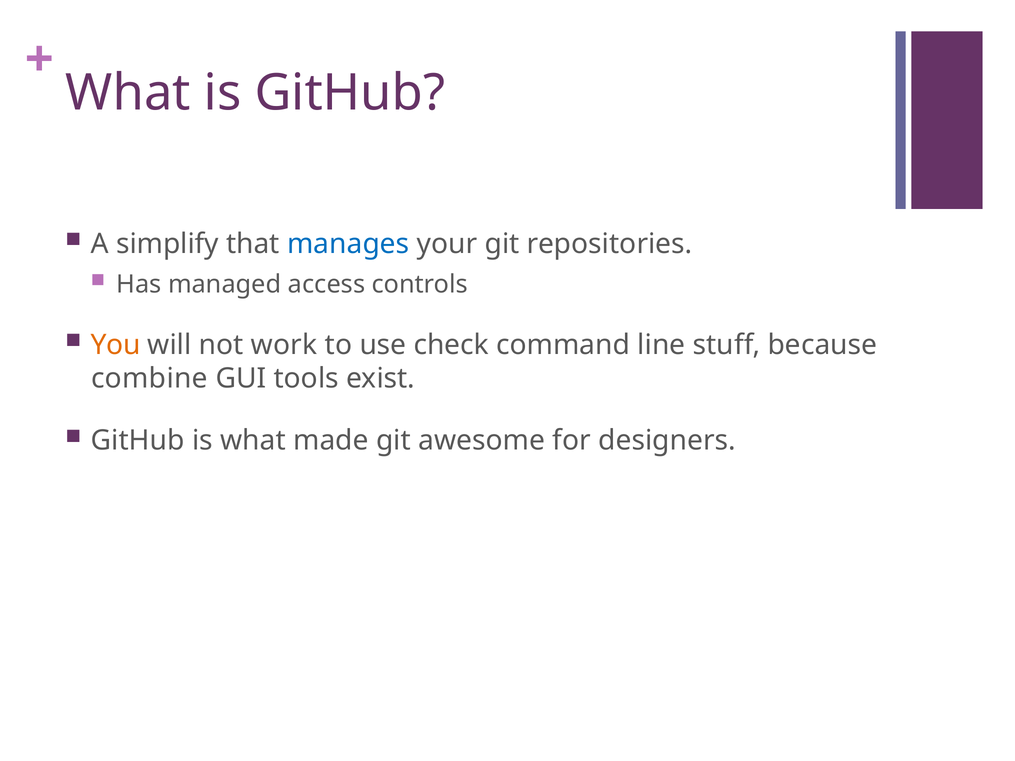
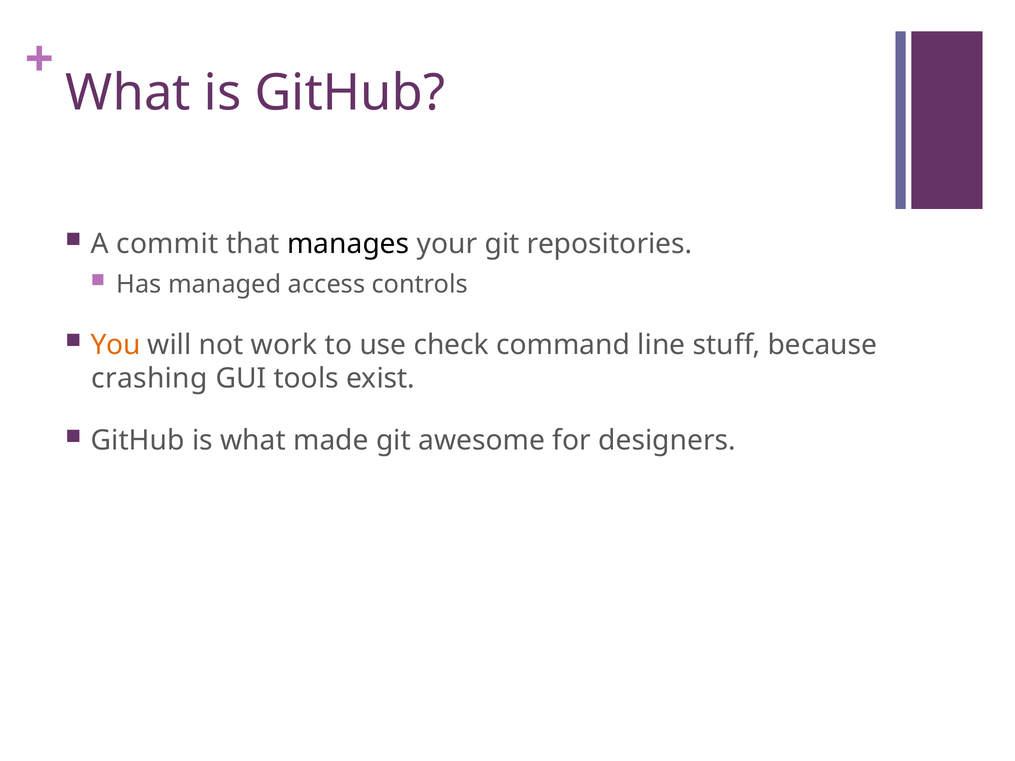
simplify: simplify -> commit
manages colour: blue -> black
combine: combine -> crashing
